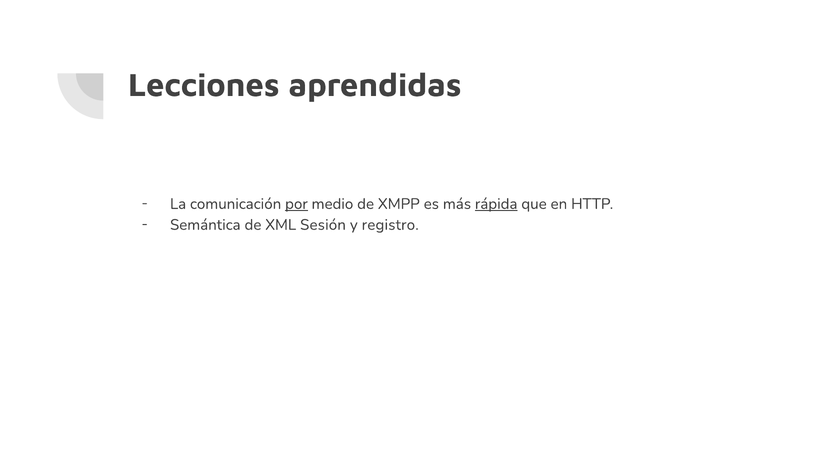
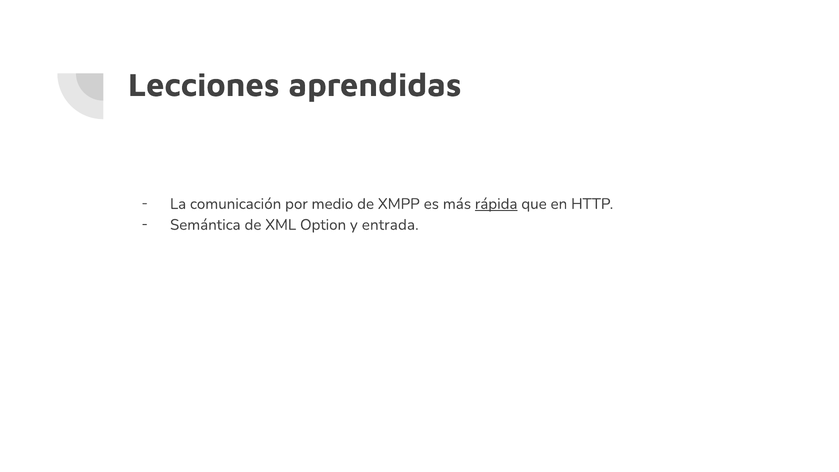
por underline: present -> none
Sesión: Sesión -> Option
registro: registro -> entrada
